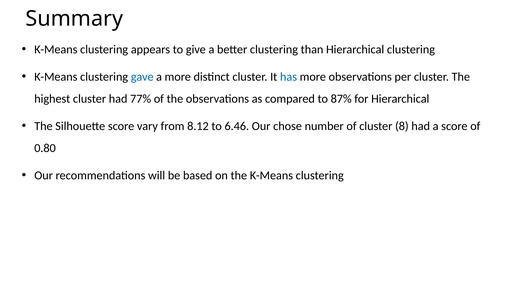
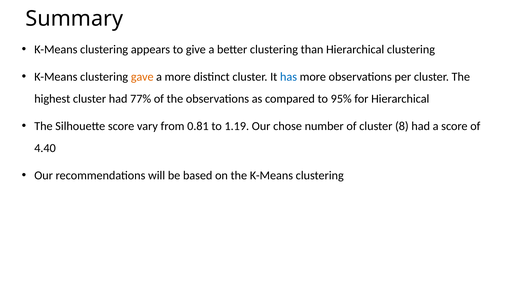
gave colour: blue -> orange
87%: 87% -> 95%
8.12: 8.12 -> 0.81
6.46: 6.46 -> 1.19
0.80: 0.80 -> 4.40
